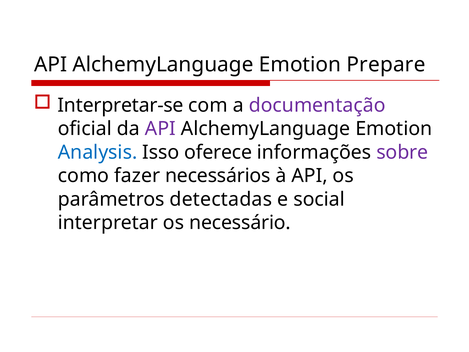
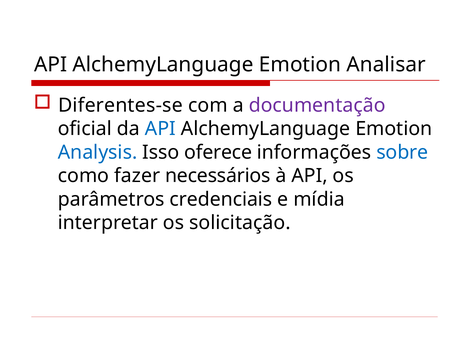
Prepare: Prepare -> Analisar
Interpretar-se: Interpretar-se -> Diferentes-se
API at (160, 129) colour: purple -> blue
sobre colour: purple -> blue
detectadas: detectadas -> credenciais
social: social -> mídia
necessário: necessário -> solicitação
